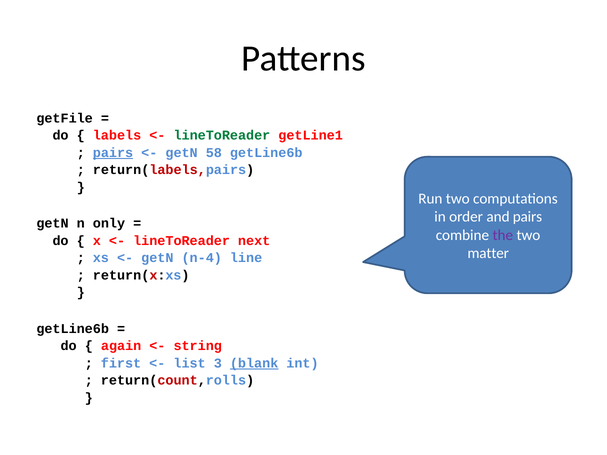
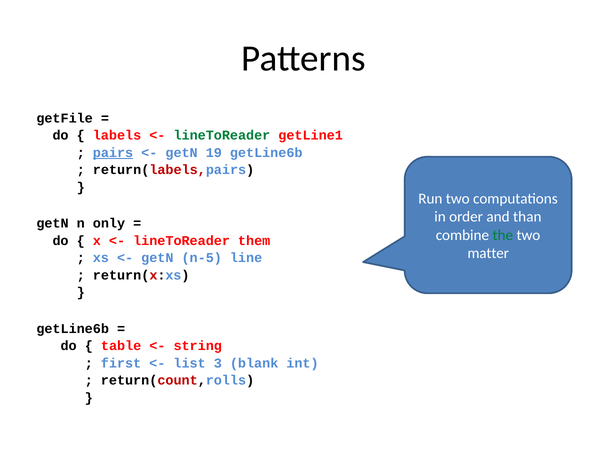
58: 58 -> 19
and pairs: pairs -> than
the colour: purple -> green
next: next -> them
n-4: n-4 -> n-5
again: again -> table
blank underline: present -> none
